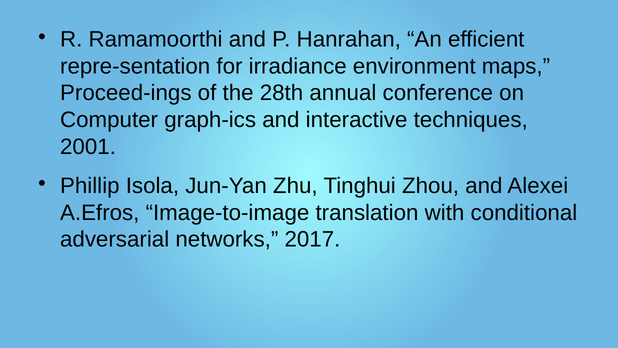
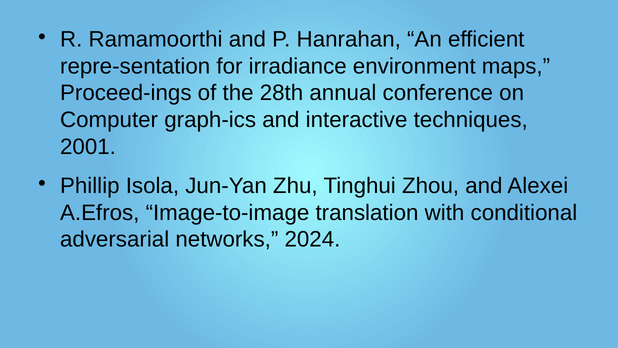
2017: 2017 -> 2024
